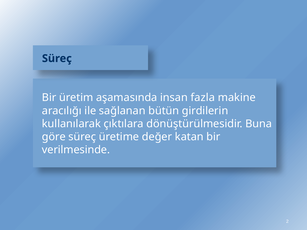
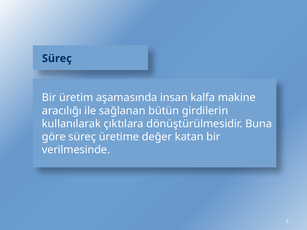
fazla: fazla -> kalfa
